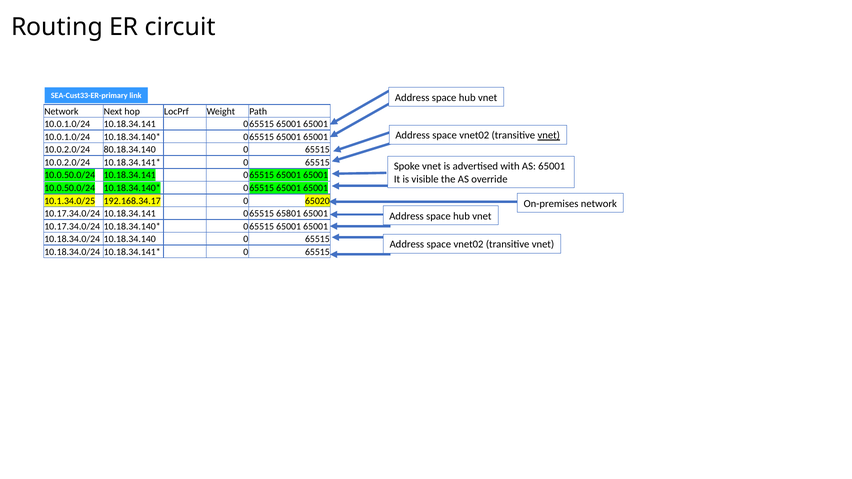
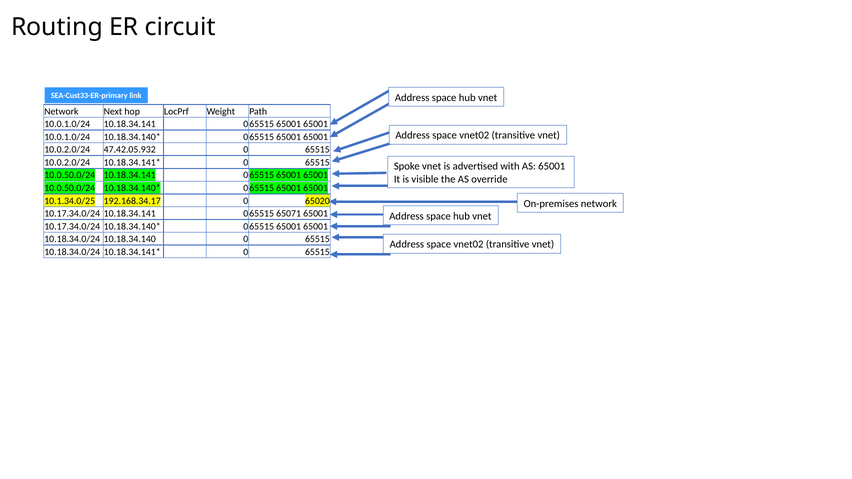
vnet at (549, 135) underline: present -> none
80.18.34.140: 80.18.34.140 -> 47.42.05.932
65801: 65801 -> 65071
